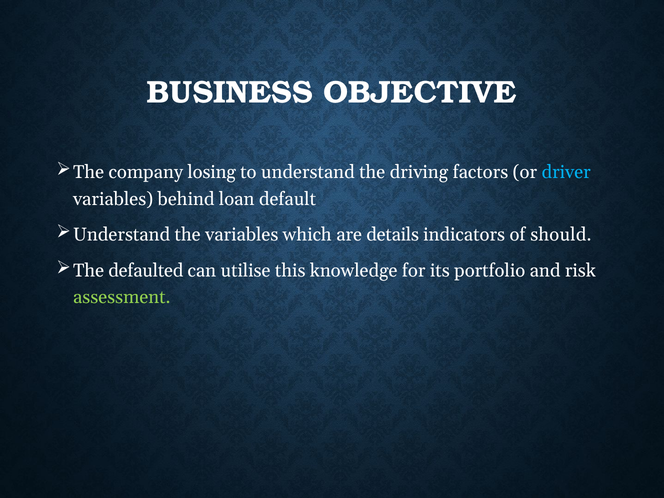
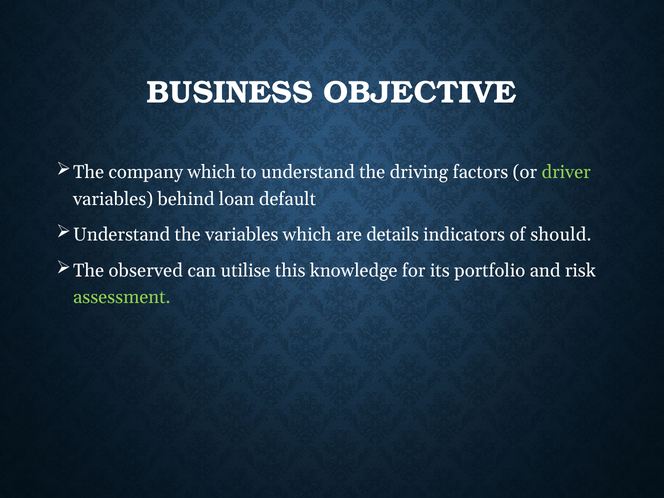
company losing: losing -> which
driver colour: light blue -> light green
defaulted: defaulted -> observed
